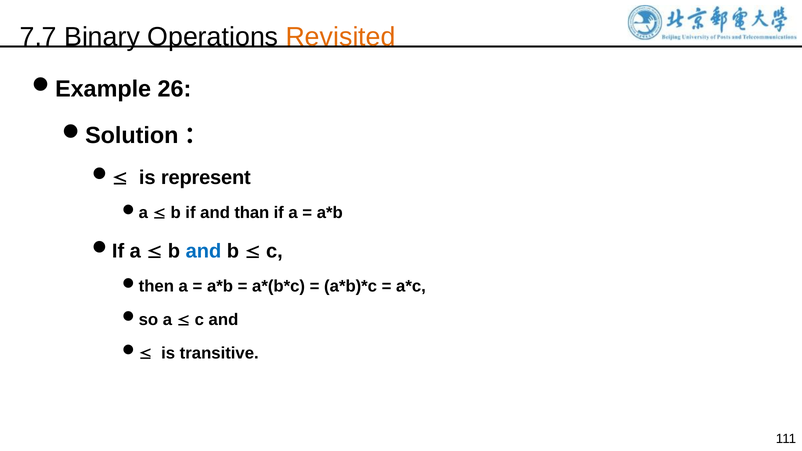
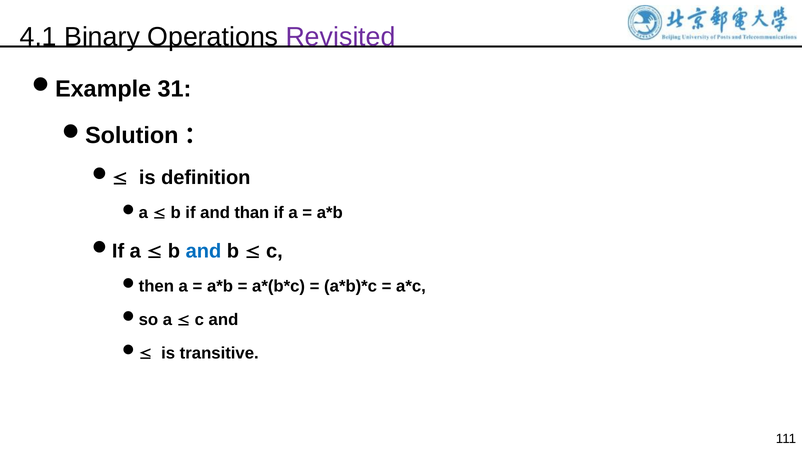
7.7: 7.7 -> 4.1
Revisited colour: orange -> purple
26: 26 -> 31
represent: represent -> definition
